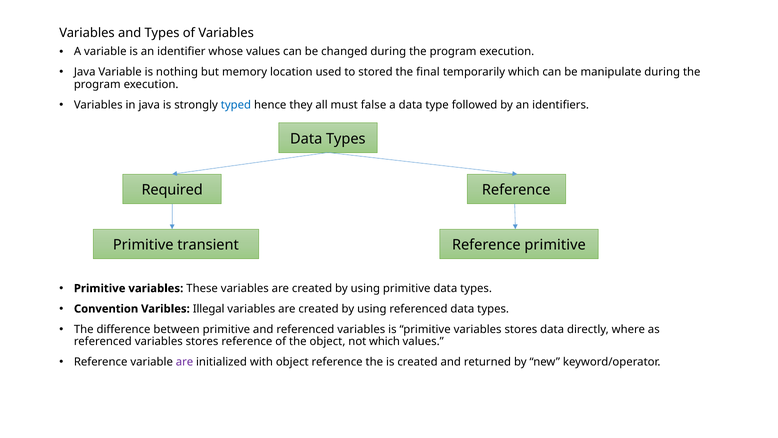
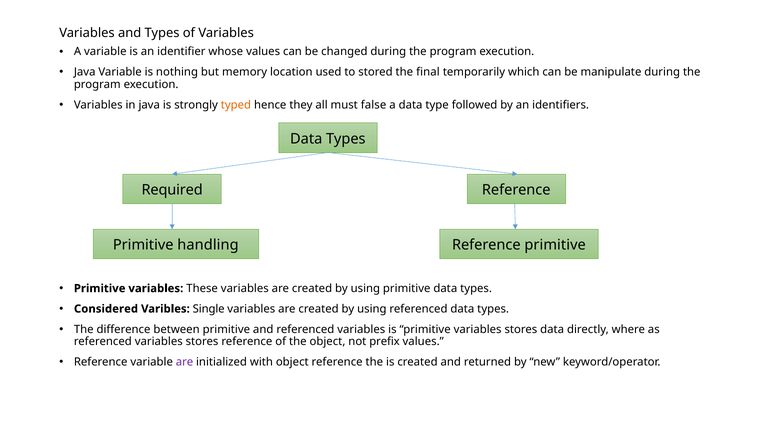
typed colour: blue -> orange
transient: transient -> handling
Convention: Convention -> Considered
Illegal: Illegal -> Single
not which: which -> prefix
